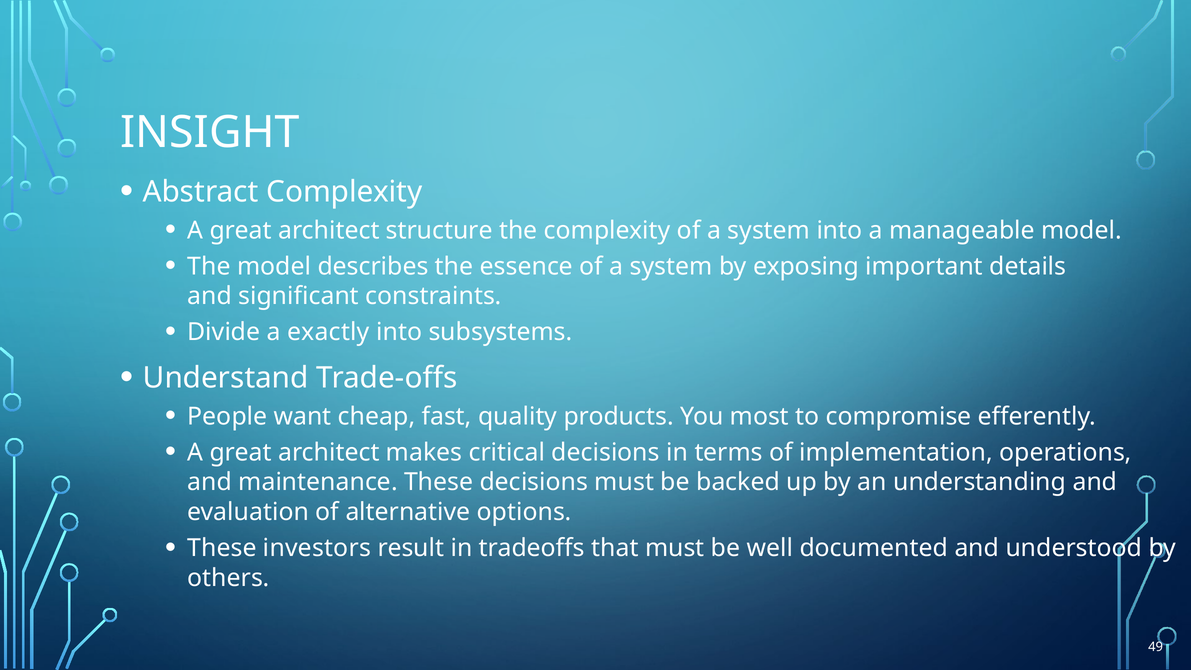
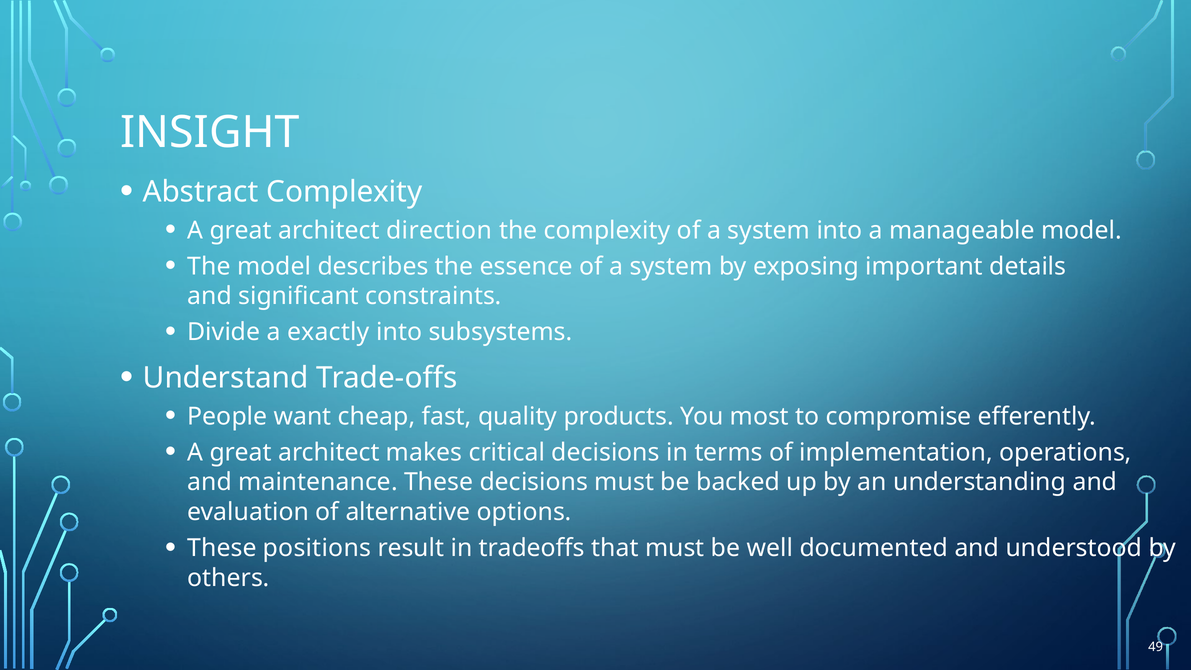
structure: structure -> direction
investors: investors -> positions
